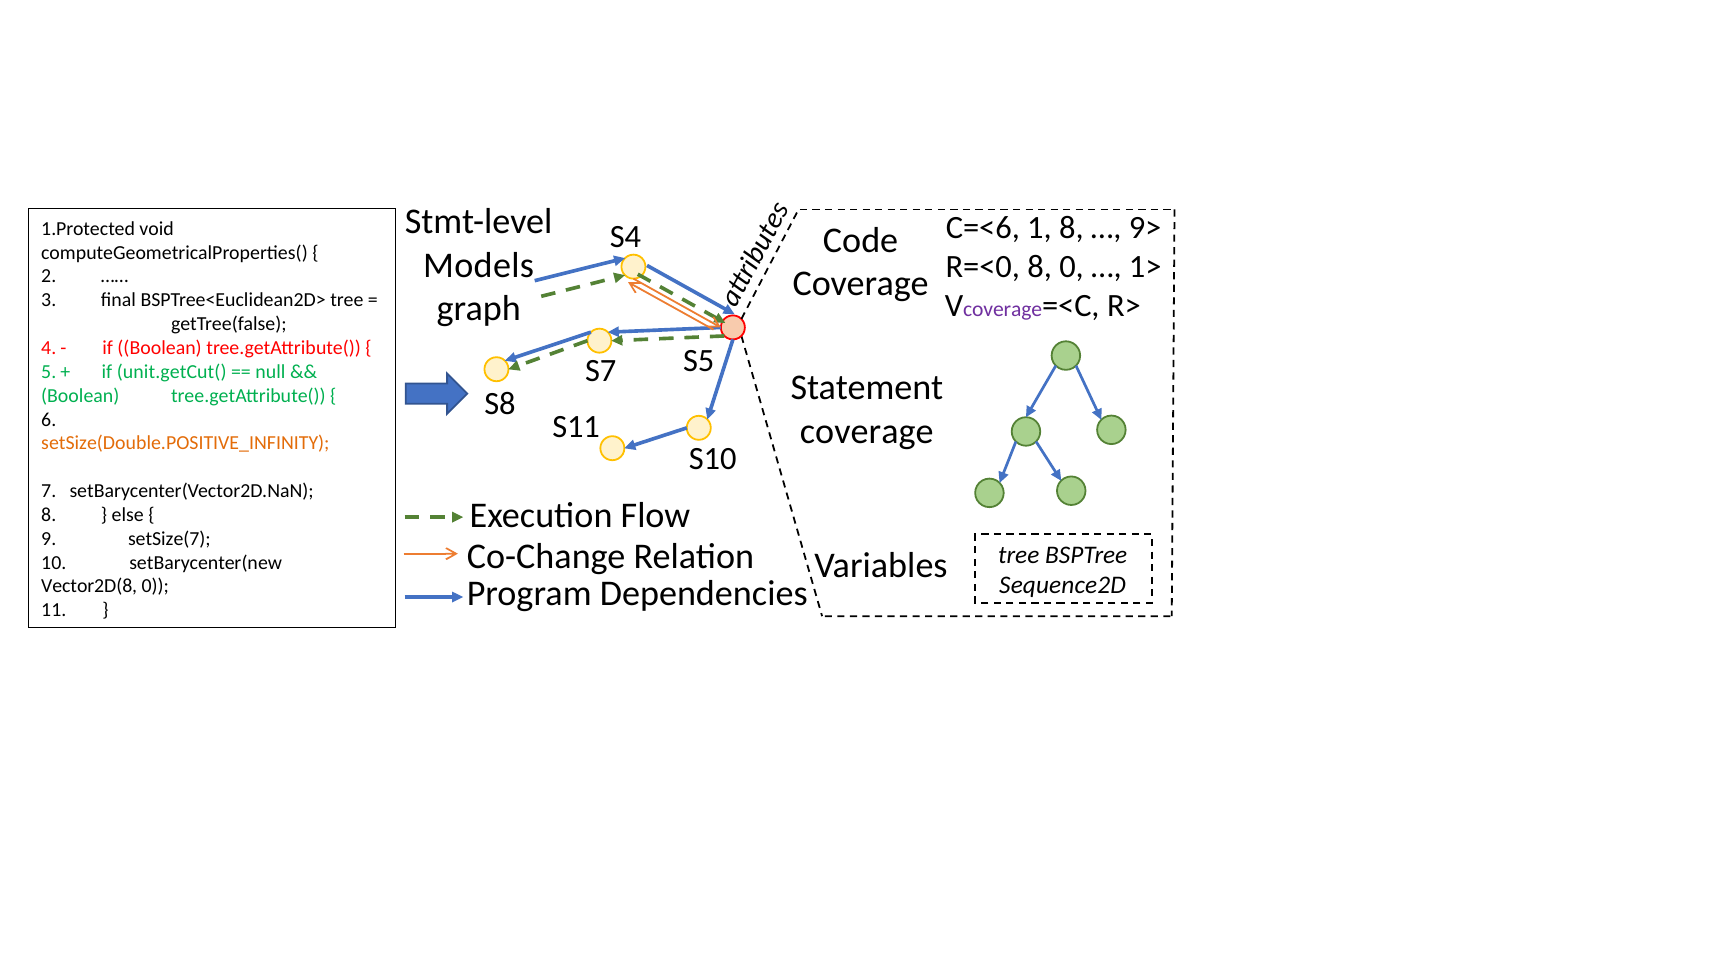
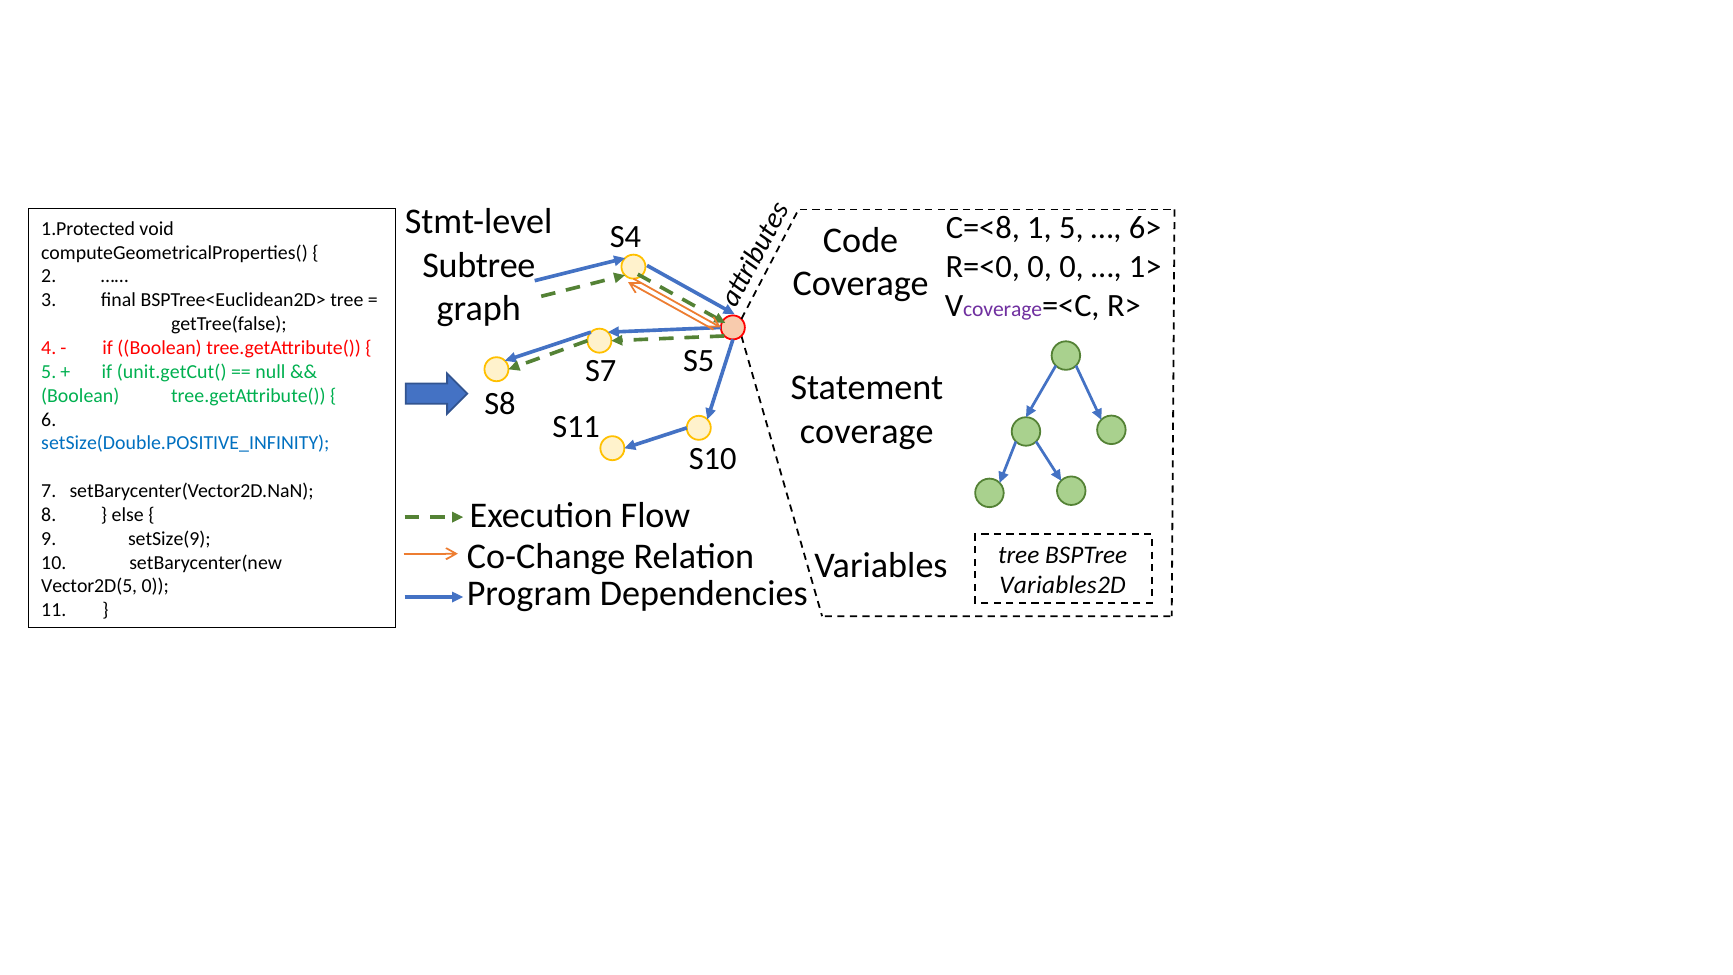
C=<6: C=<6 -> C=<8
1 8: 8 -> 5
9>: 9> -> 6>
Models: Models -> Subtree
R=<0 8: 8 -> 0
setSize(Double.POSITIVE_INFINITY colour: orange -> blue
setSize(7: setSize(7 -> setSize(9
Sequence2D: Sequence2D -> Variables2D
Vector2D(8: Vector2D(8 -> Vector2D(5
